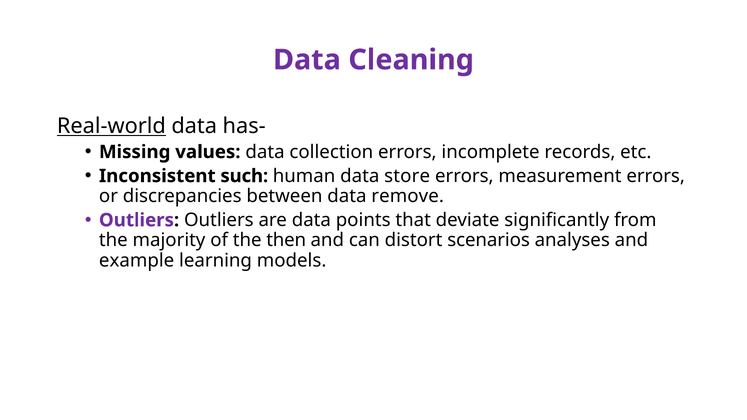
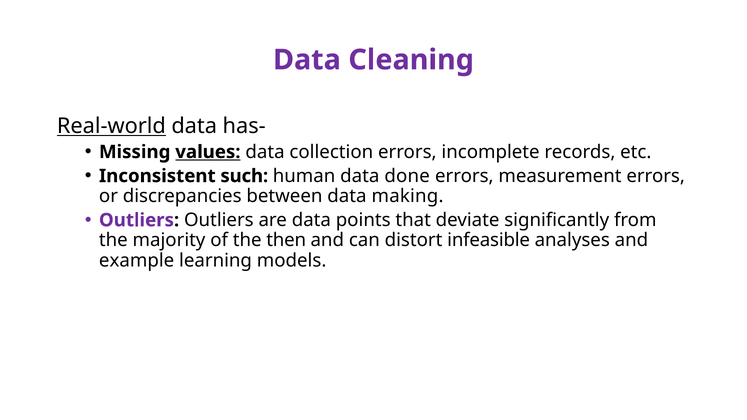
values underline: none -> present
store: store -> done
remove: remove -> making
scenarios: scenarios -> infeasible
